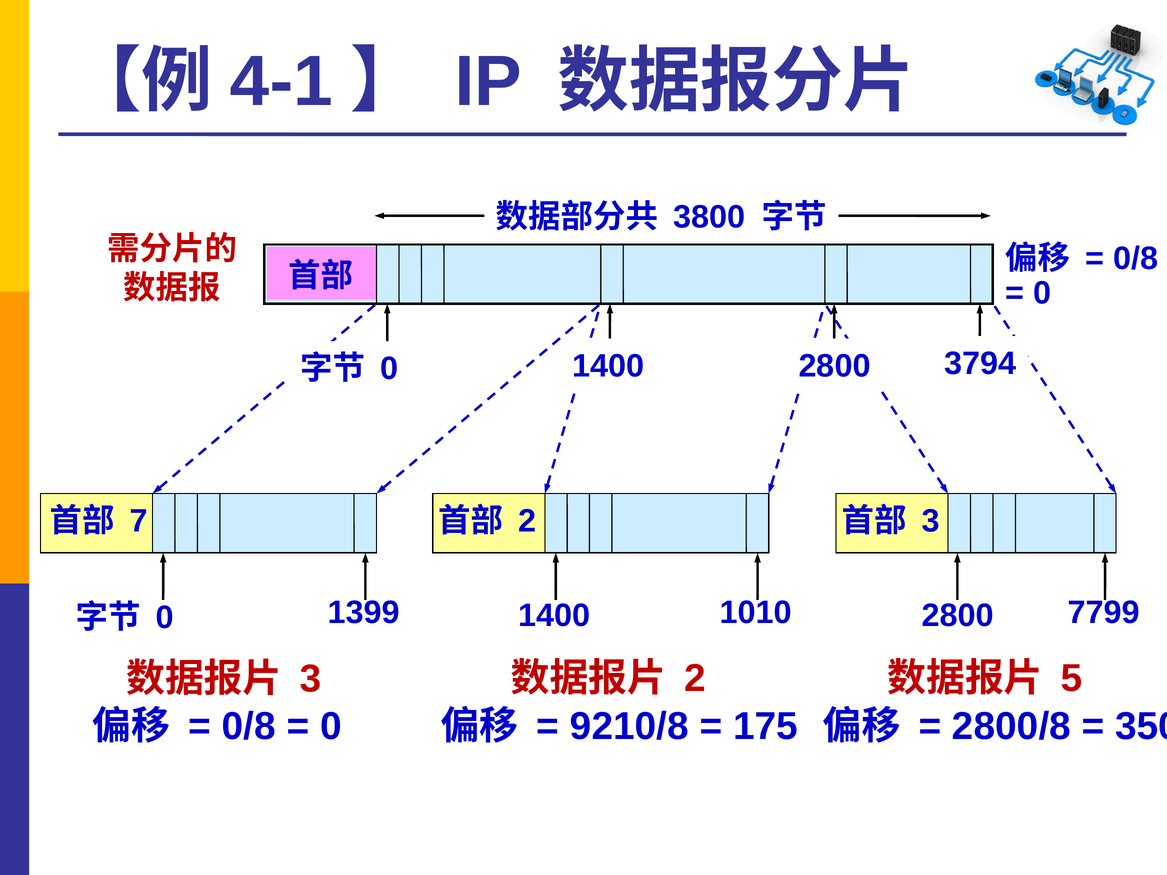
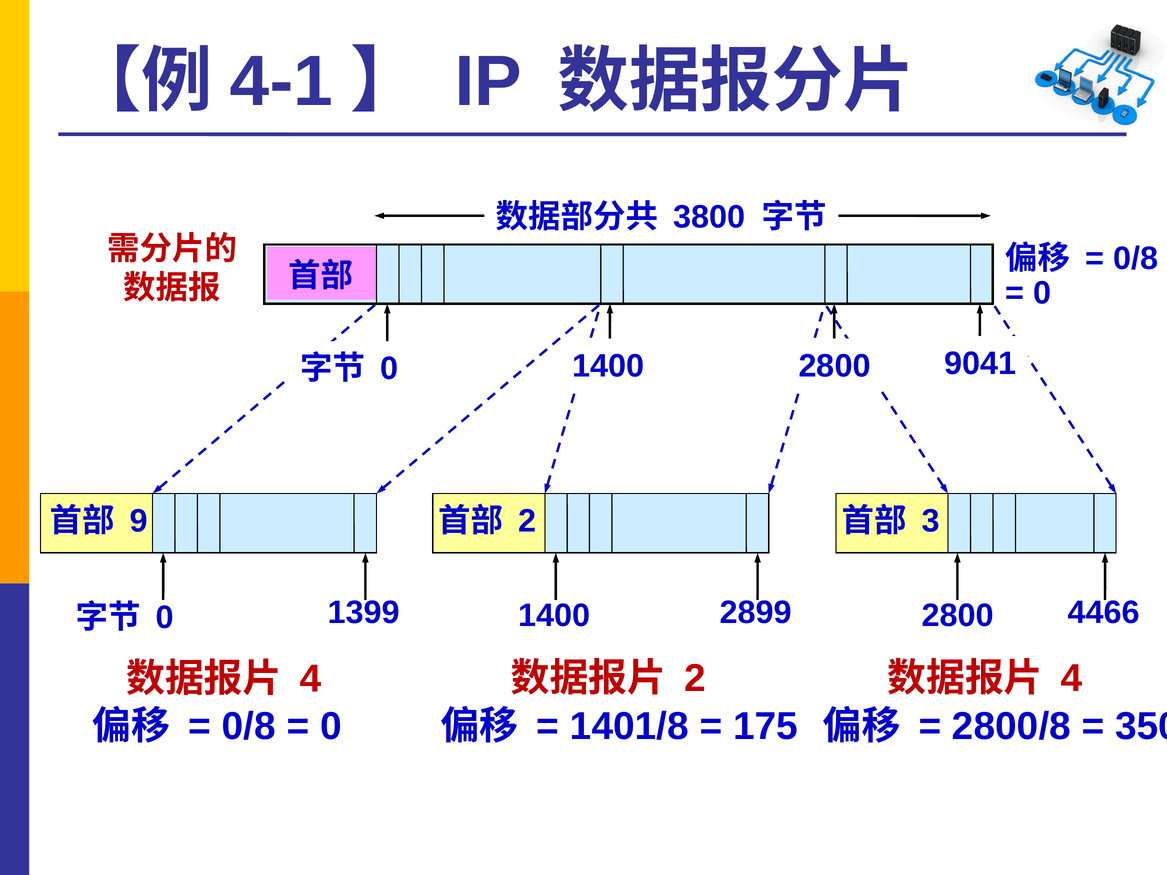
3794: 3794 -> 9041
7: 7 -> 9
1010: 1010 -> 2899
7799: 7799 -> 4466
5 at (1072, 679): 5 -> 4
3 at (311, 679): 3 -> 4
9210/8: 9210/8 -> 1401/8
